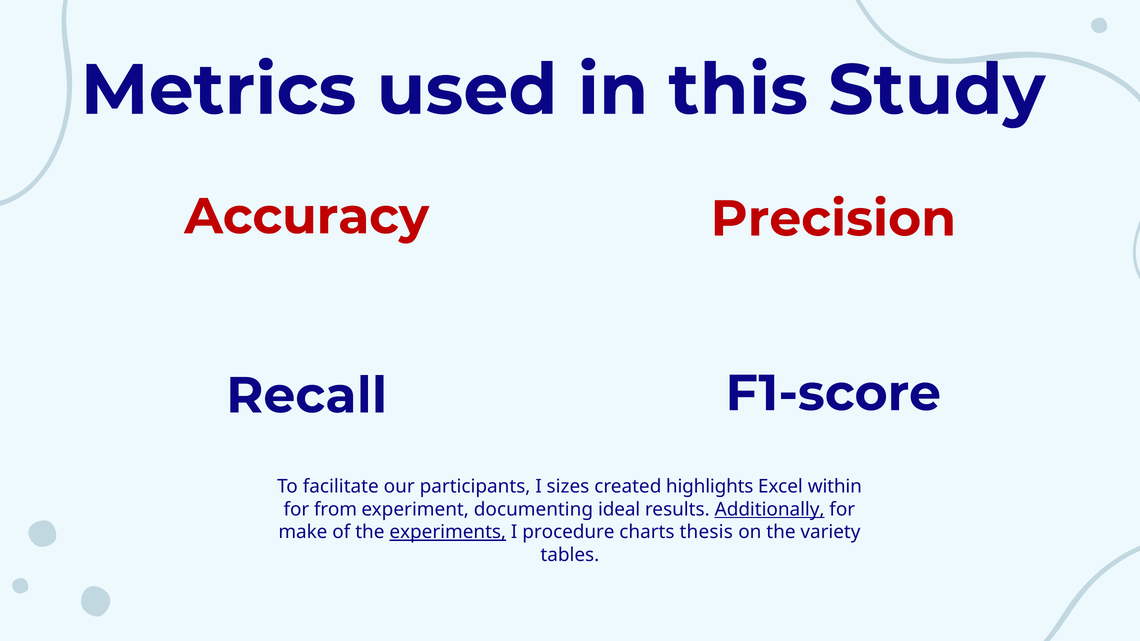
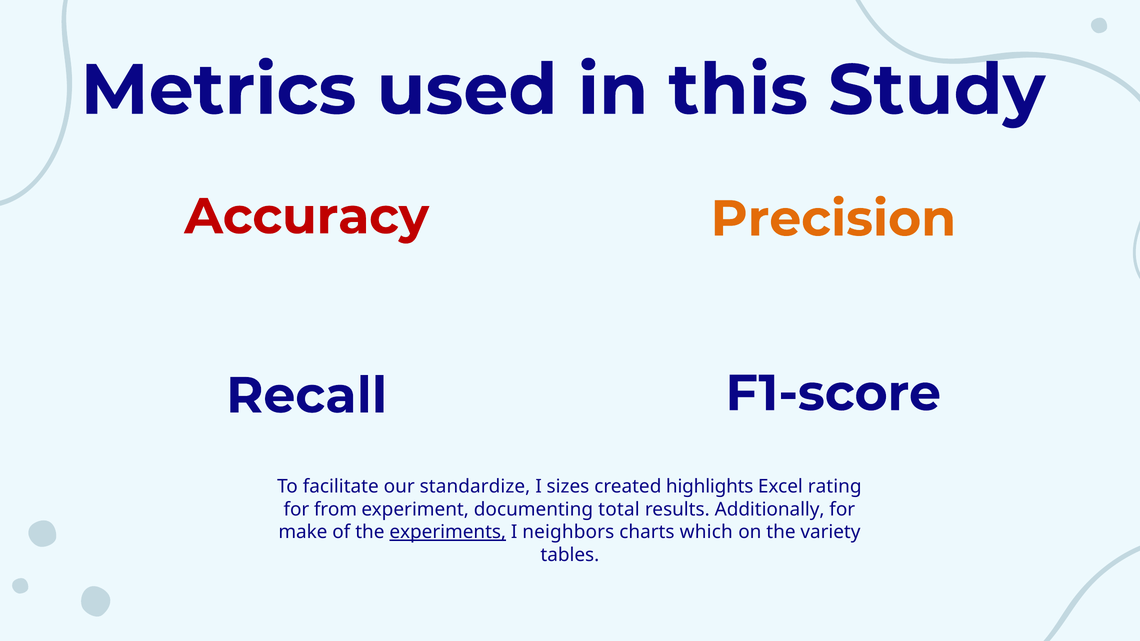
Precision colour: red -> orange
participants: participants -> standardize
within: within -> rating
ideal: ideal -> total
Additionally underline: present -> none
procedure: procedure -> neighbors
thesis: thesis -> which
